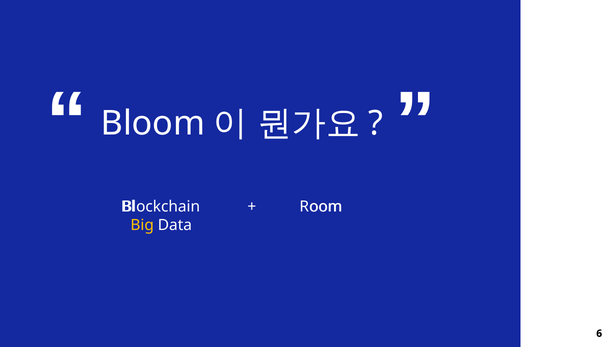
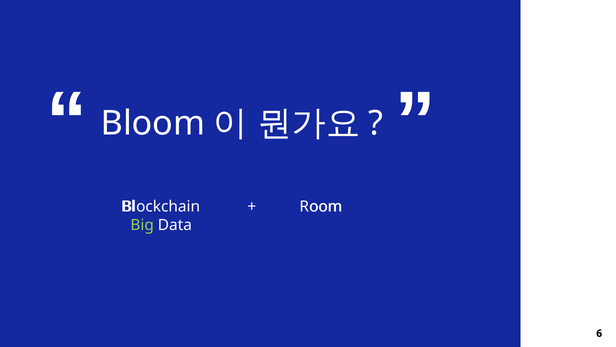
Big colour: yellow -> light green
